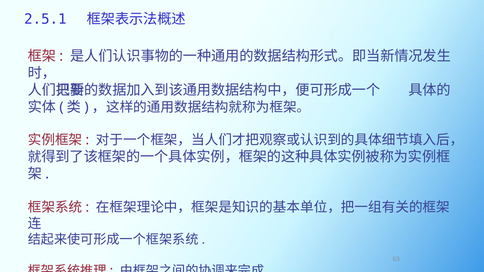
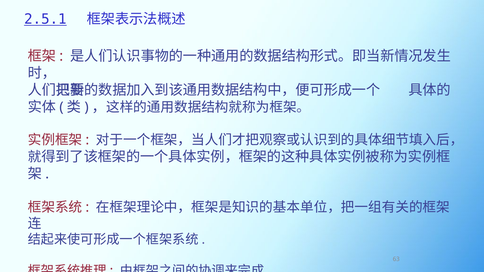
2.5.1 underline: none -> present
